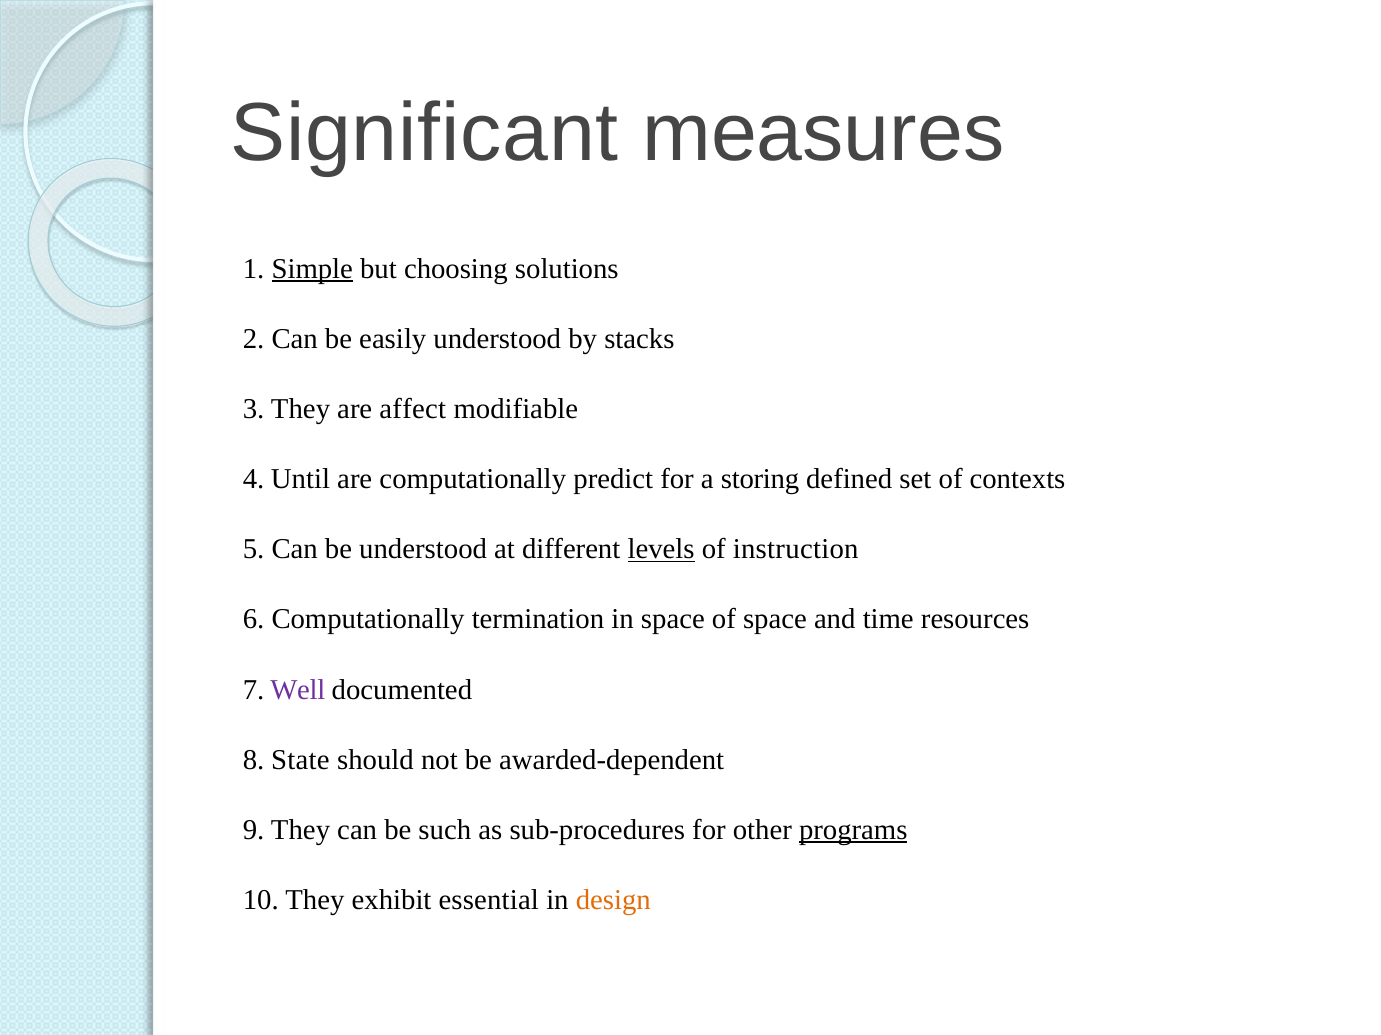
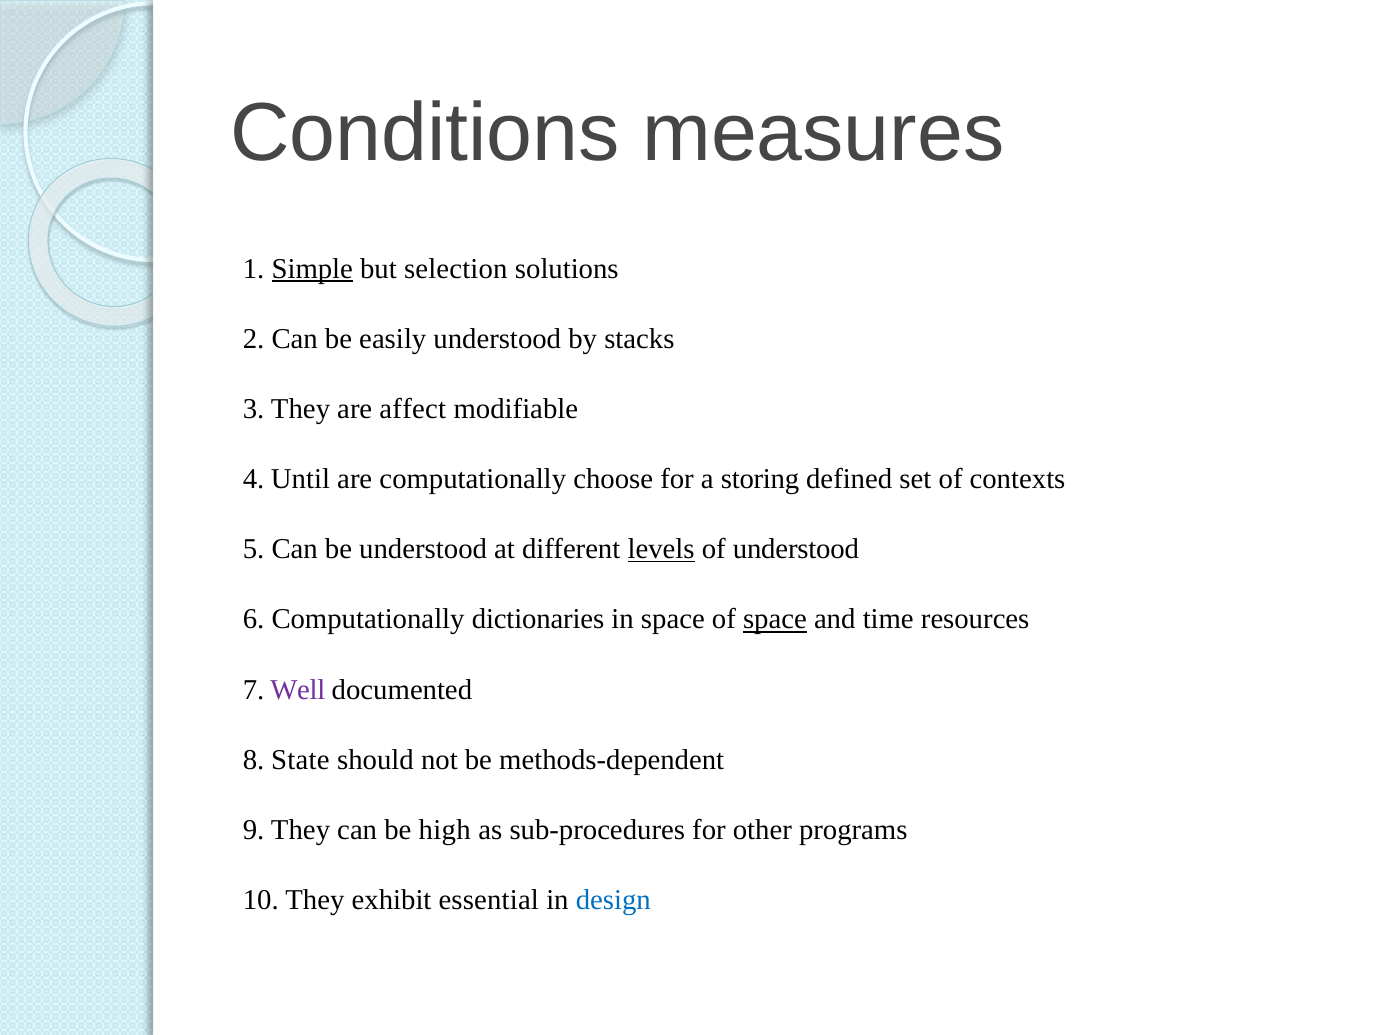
Significant: Significant -> Conditions
choosing: choosing -> selection
predict: predict -> choose
of instruction: instruction -> understood
termination: termination -> dictionaries
space at (775, 620) underline: none -> present
awarded-dependent: awarded-dependent -> methods-dependent
such: such -> high
programs underline: present -> none
design colour: orange -> blue
